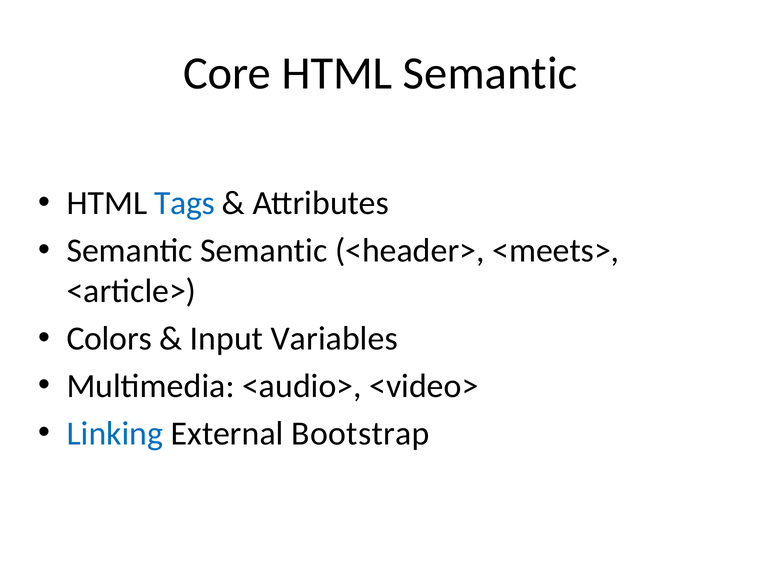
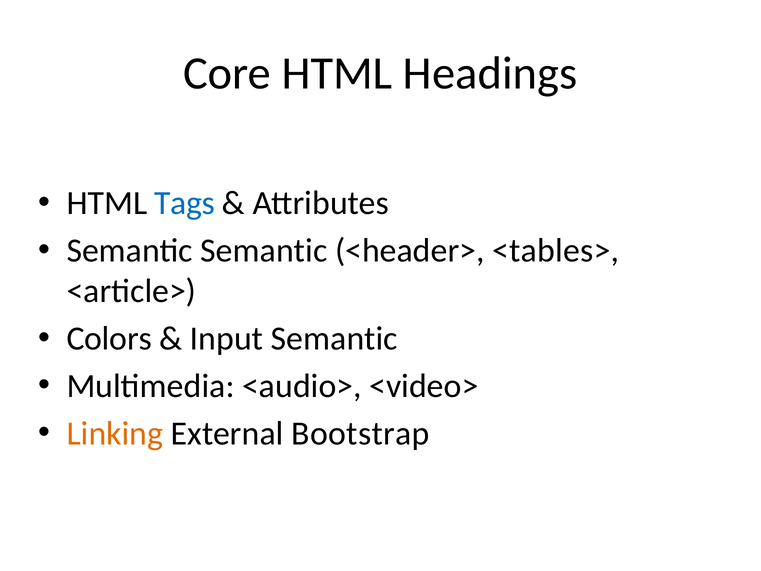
HTML Semantic: Semantic -> Headings
<meets>: <meets> -> <tables>
Input Variables: Variables -> Semantic
Linking colour: blue -> orange
